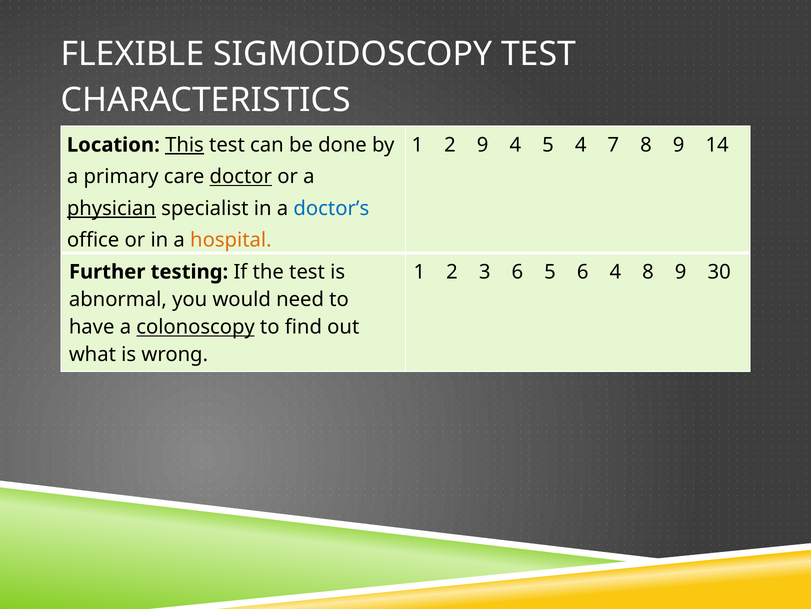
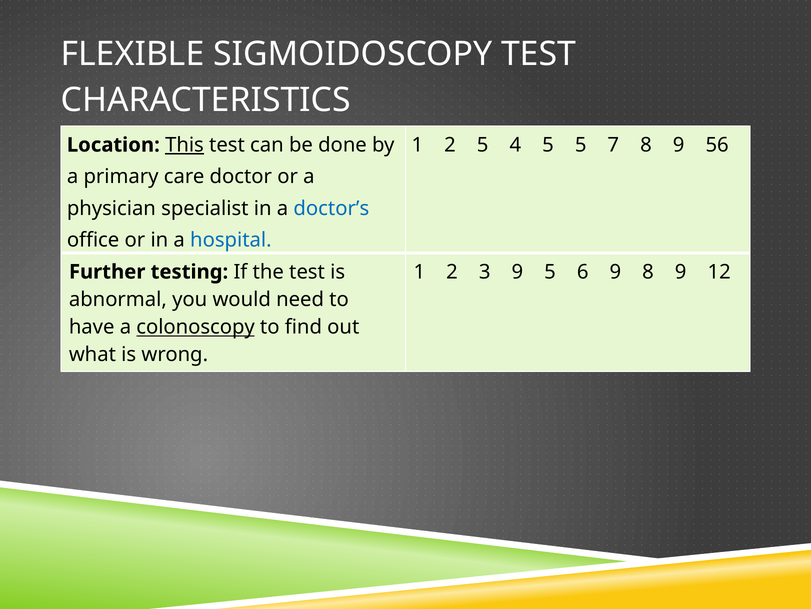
2 9: 9 -> 5
5 4: 4 -> 5
14: 14 -> 56
doctor underline: present -> none
physician underline: present -> none
hospital colour: orange -> blue
3 6: 6 -> 9
6 4: 4 -> 9
30: 30 -> 12
